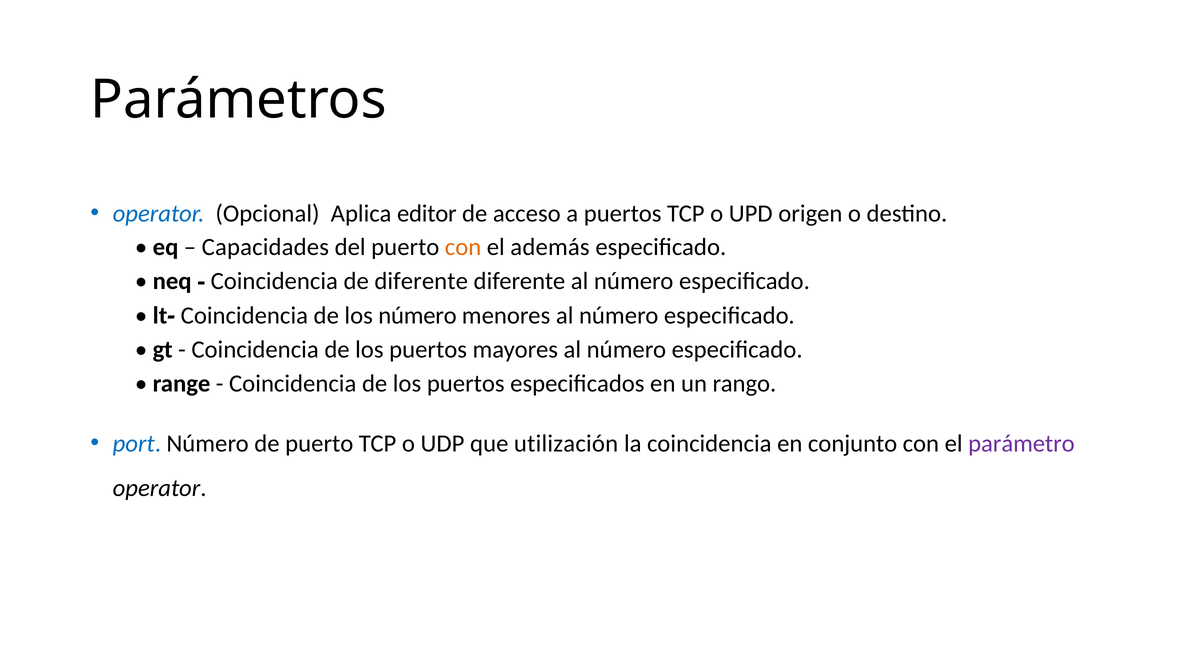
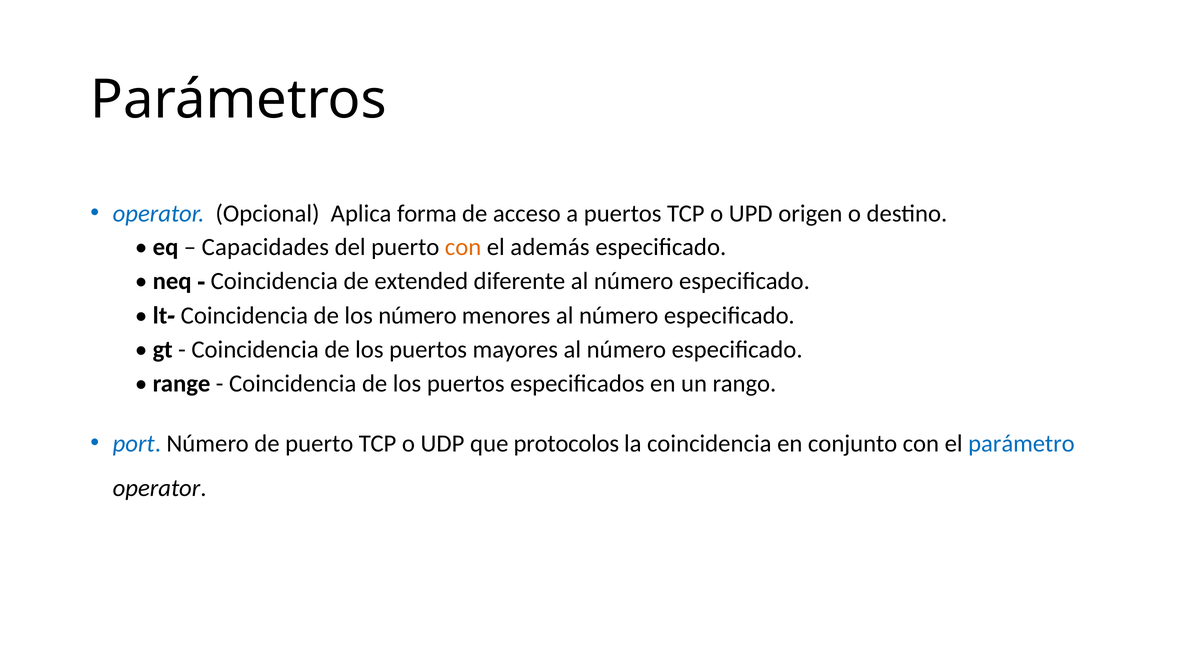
editor: editor -> forma
de diferente: diferente -> extended
utilización: utilización -> protocolos
parámetro colour: purple -> blue
